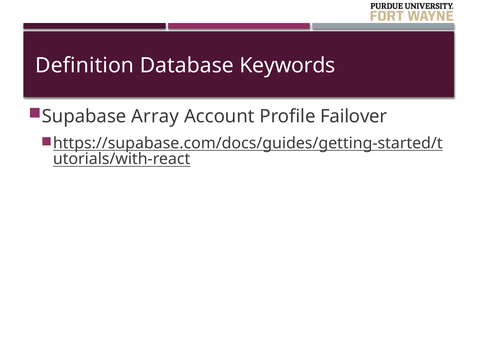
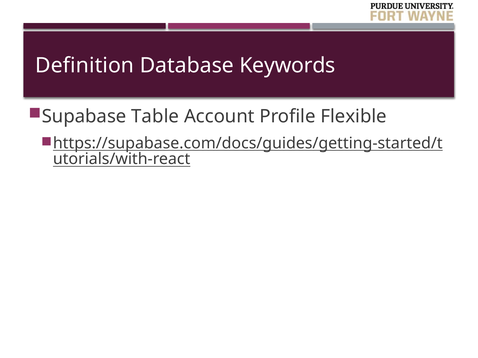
Array: Array -> Table
Failover: Failover -> Flexible
